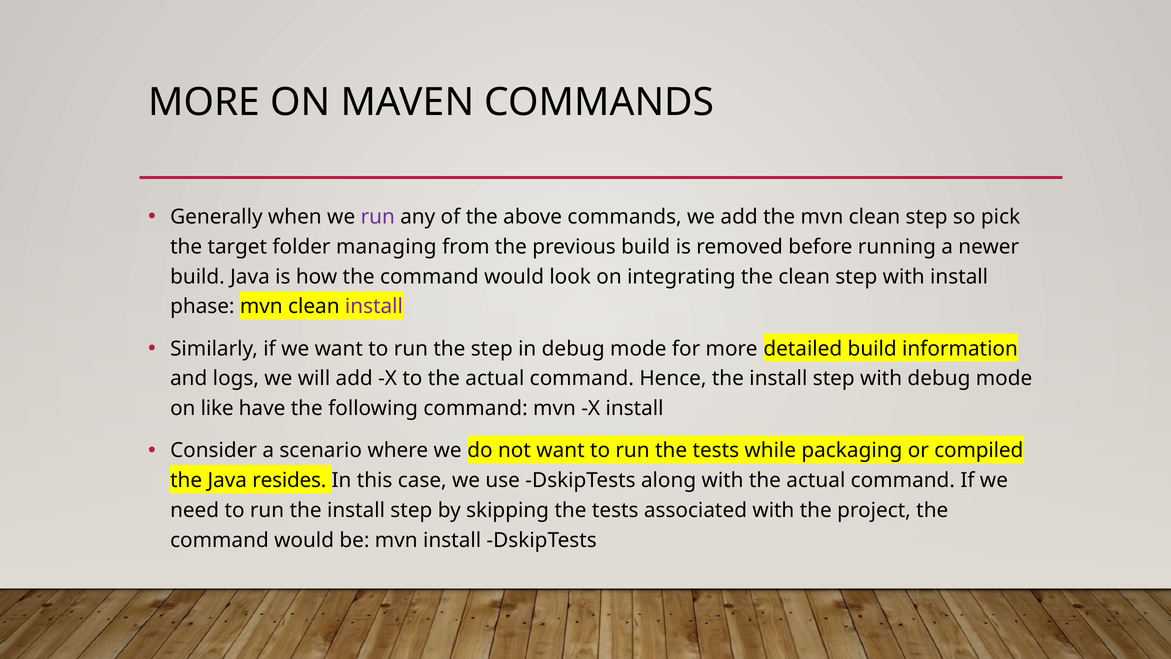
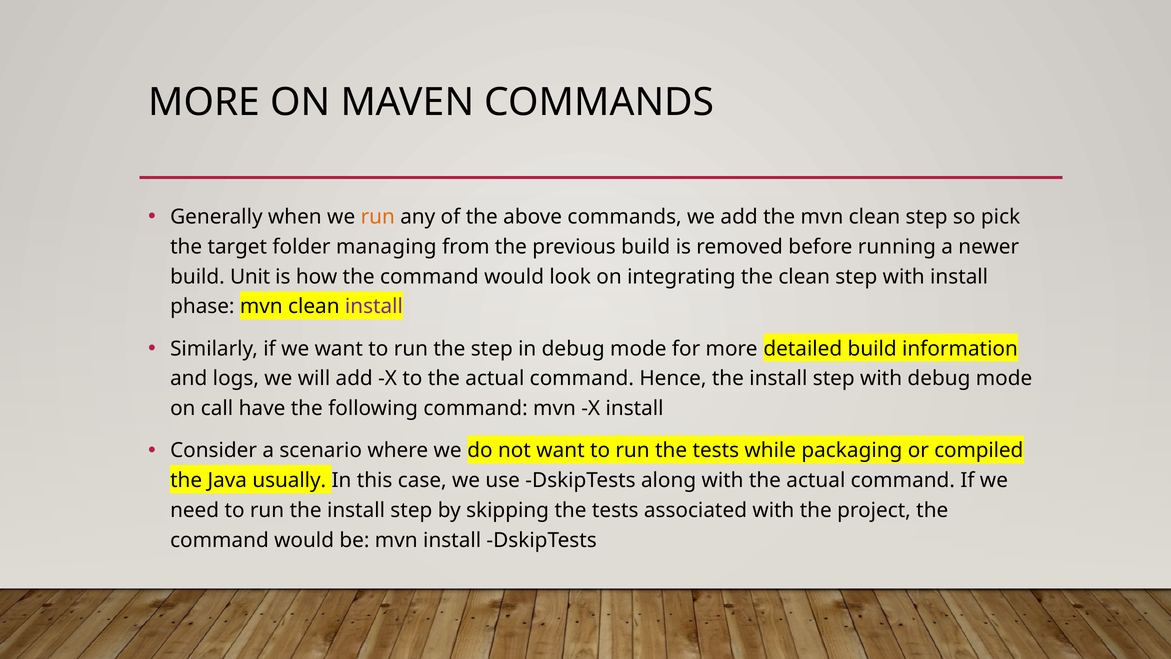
run at (378, 217) colour: purple -> orange
build Java: Java -> Unit
like: like -> call
resides: resides -> usually
